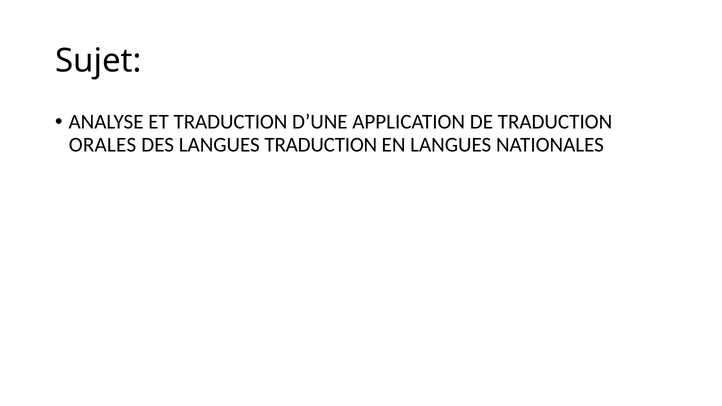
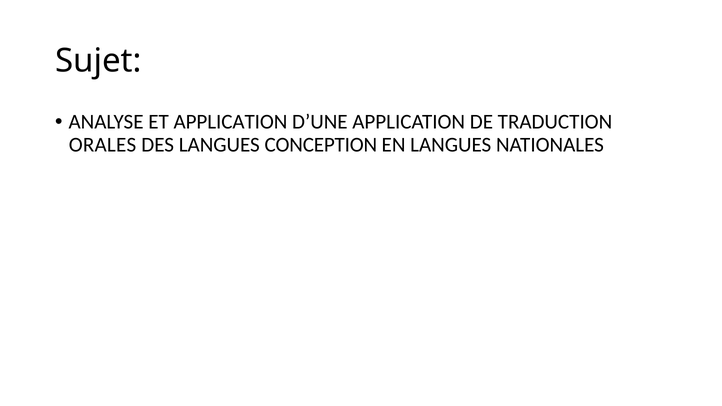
ET TRADUCTION: TRADUCTION -> APPLICATION
LANGUES TRADUCTION: TRADUCTION -> CONCEPTION
